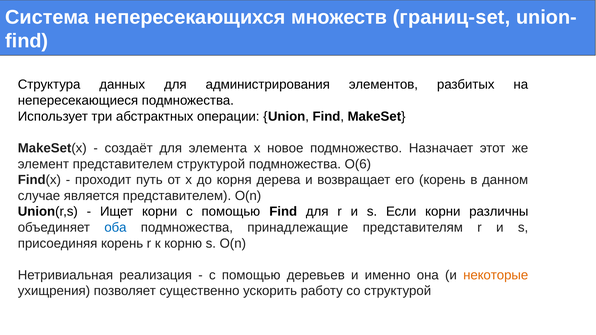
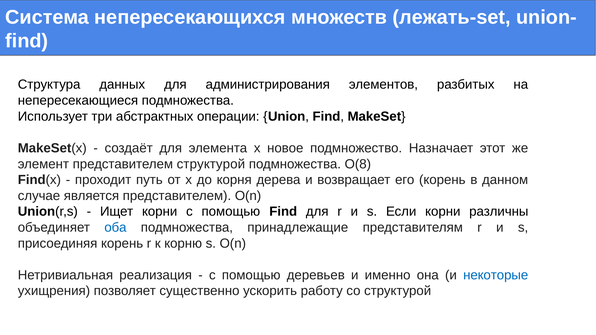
границ-set: границ-set -> лежать-set
O(6: O(6 -> O(8
некоторые colour: orange -> blue
